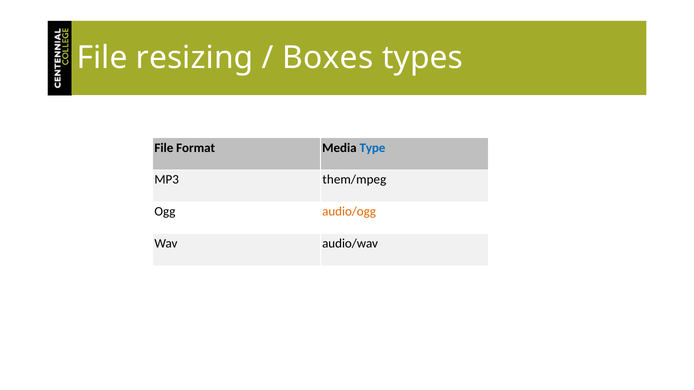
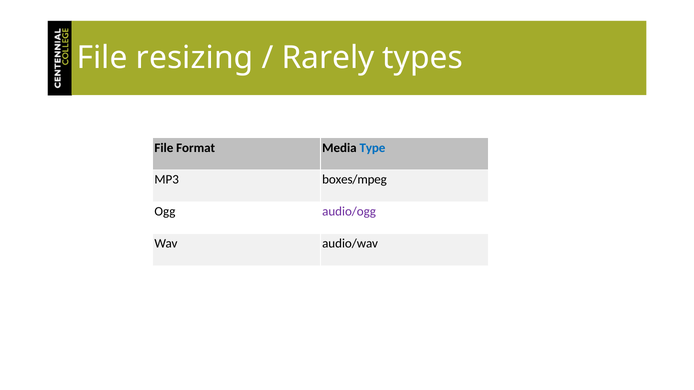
Boxes: Boxes -> Rarely
them/mpeg: them/mpeg -> boxes/mpeg
audio/ogg colour: orange -> purple
